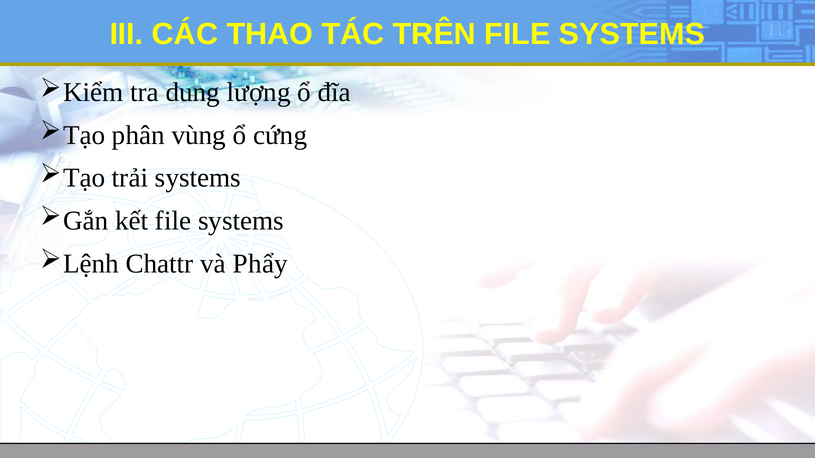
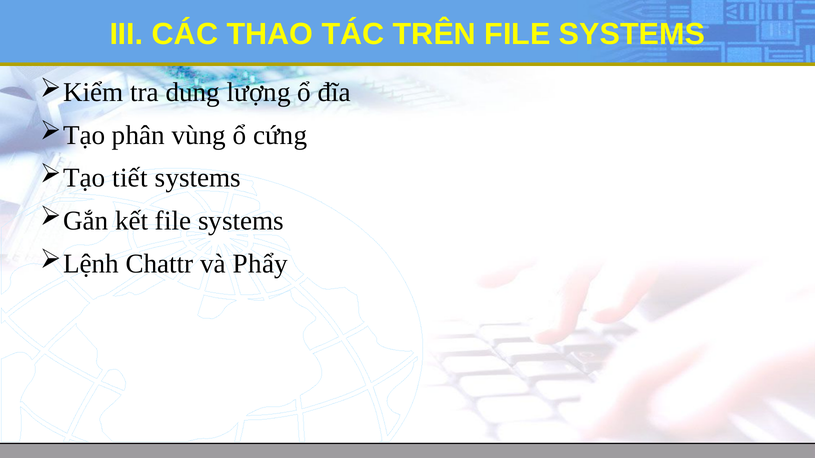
trải: trải -> tiết
